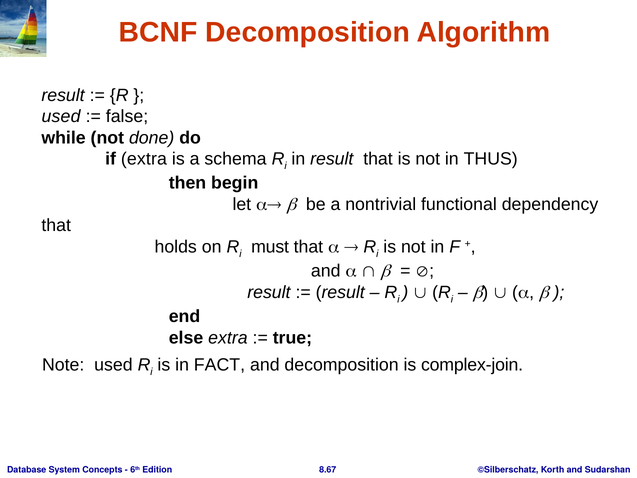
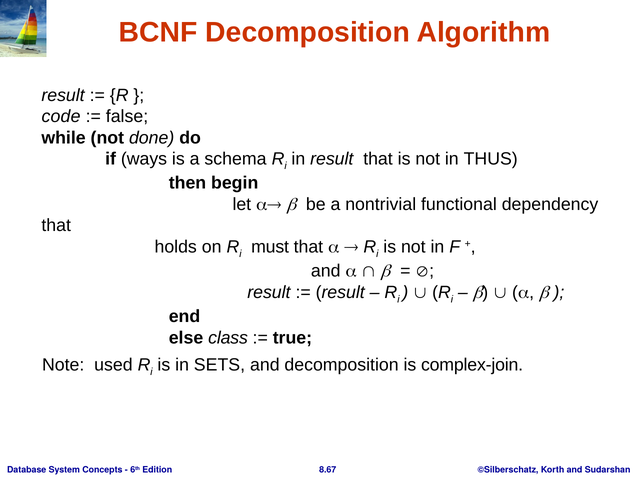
used at (61, 116): used -> code
if extra: extra -> ways
else extra: extra -> class
FACT: FACT -> SETS
